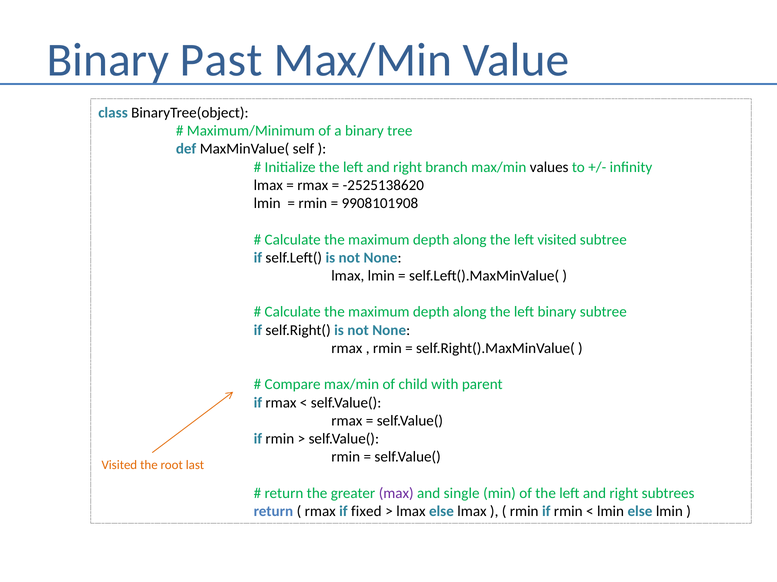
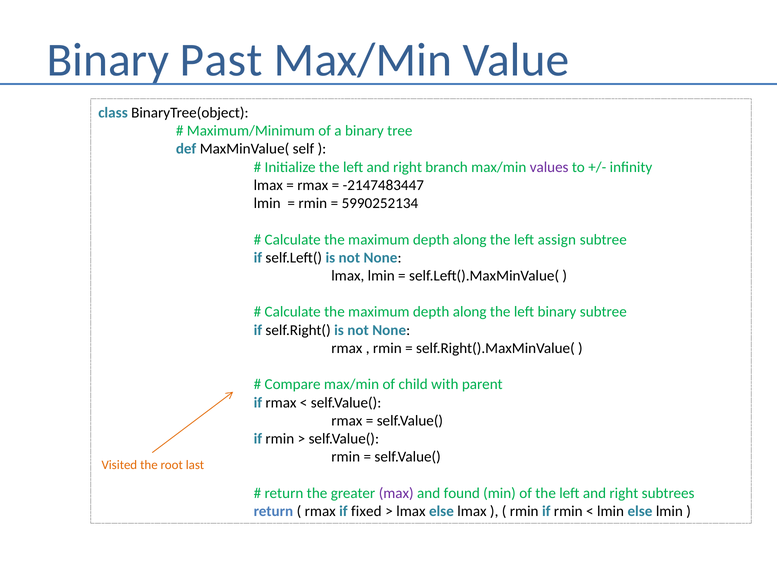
values colour: black -> purple
-2525138620: -2525138620 -> -2147483447
9908101908: 9908101908 -> 5990252134
left visited: visited -> assign
single: single -> found
